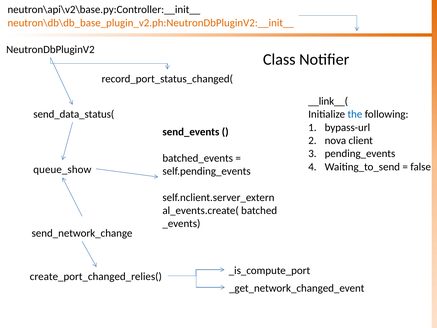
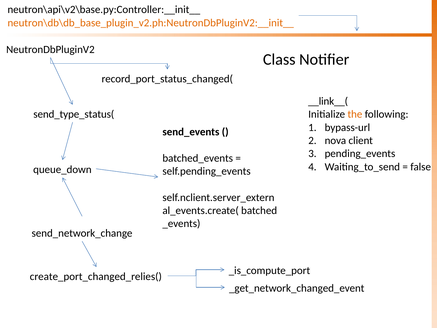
send_data_status(: send_data_status( -> send_type_status(
the colour: blue -> orange
queue_show: queue_show -> queue_down
